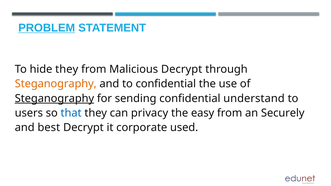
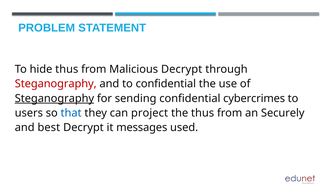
PROBLEM underline: present -> none
hide they: they -> thus
Steganography at (56, 84) colour: orange -> red
understand: understand -> cybercrimes
privacy: privacy -> project
the easy: easy -> thus
corporate: corporate -> messages
